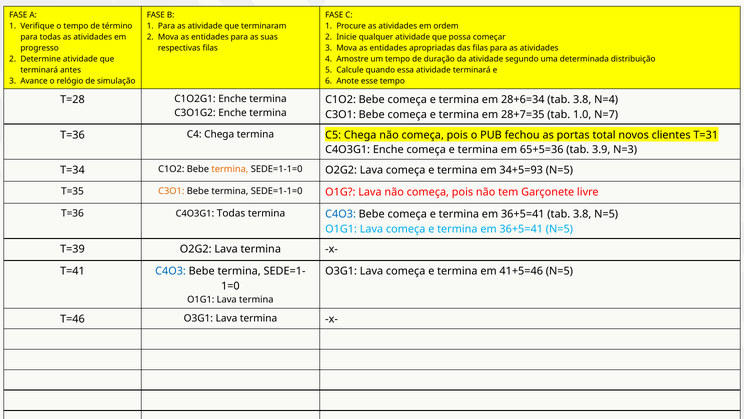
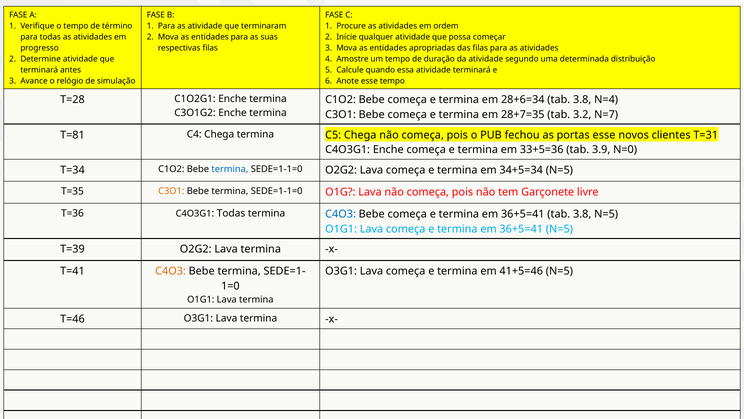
1.0: 1.0 -> 3.2
T=36 at (72, 135): T=36 -> T=81
portas total: total -> esse
65+5=36: 65+5=36 -> 33+5=36
N=3: N=3 -> N=0
termina at (230, 169) colour: orange -> blue
34+5=93: 34+5=93 -> 34+5=34
C4O3 at (171, 271) colour: blue -> orange
